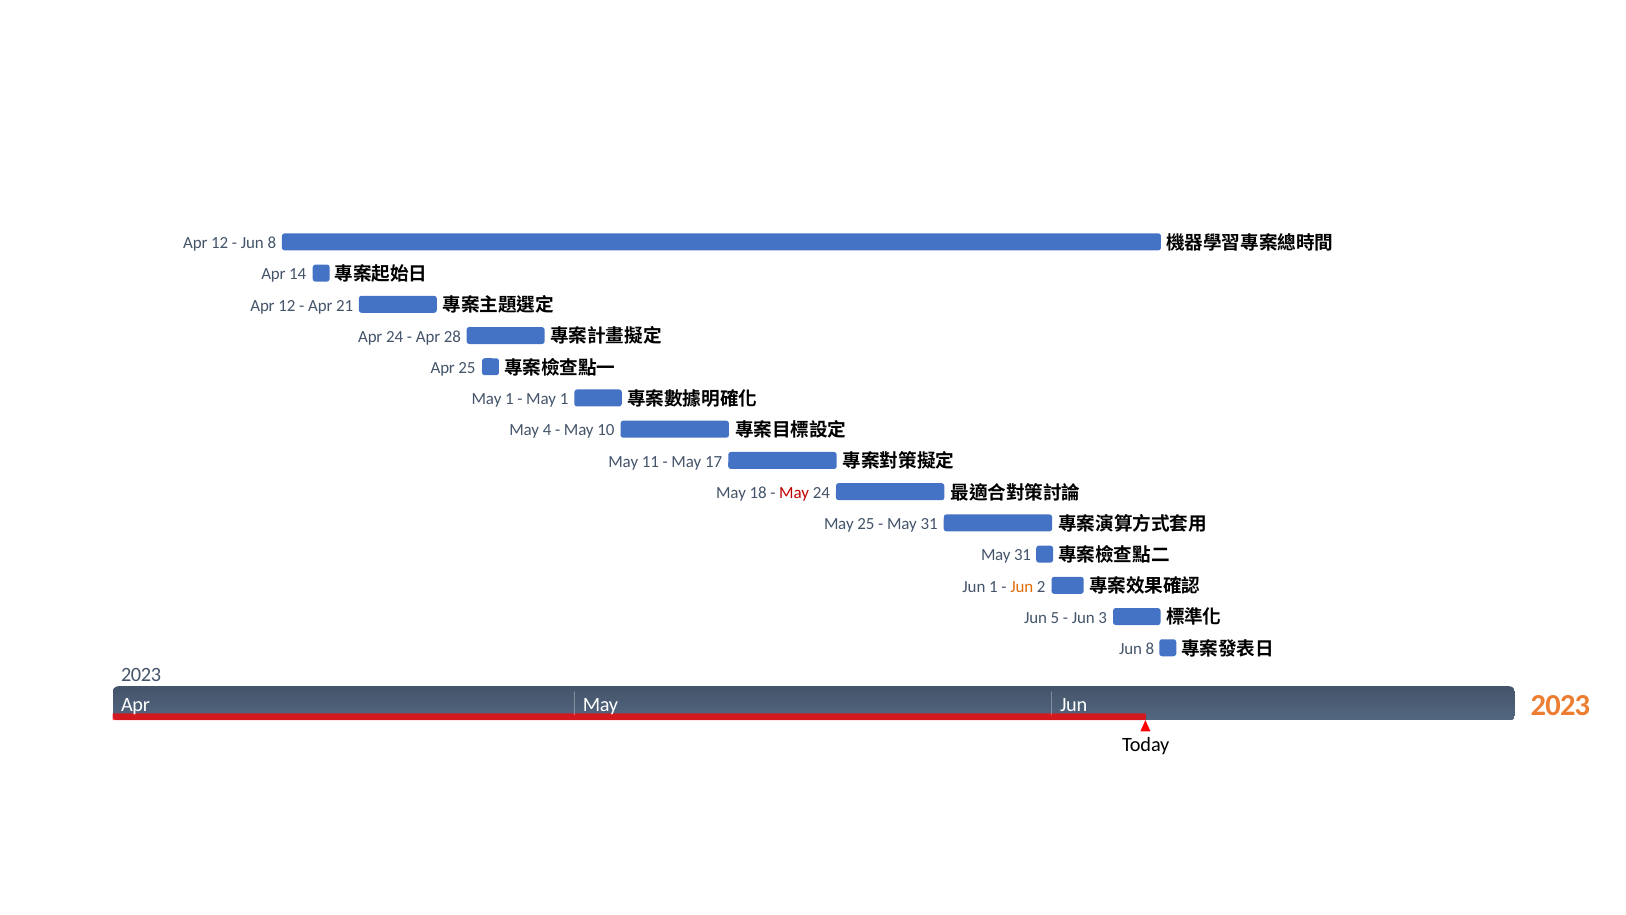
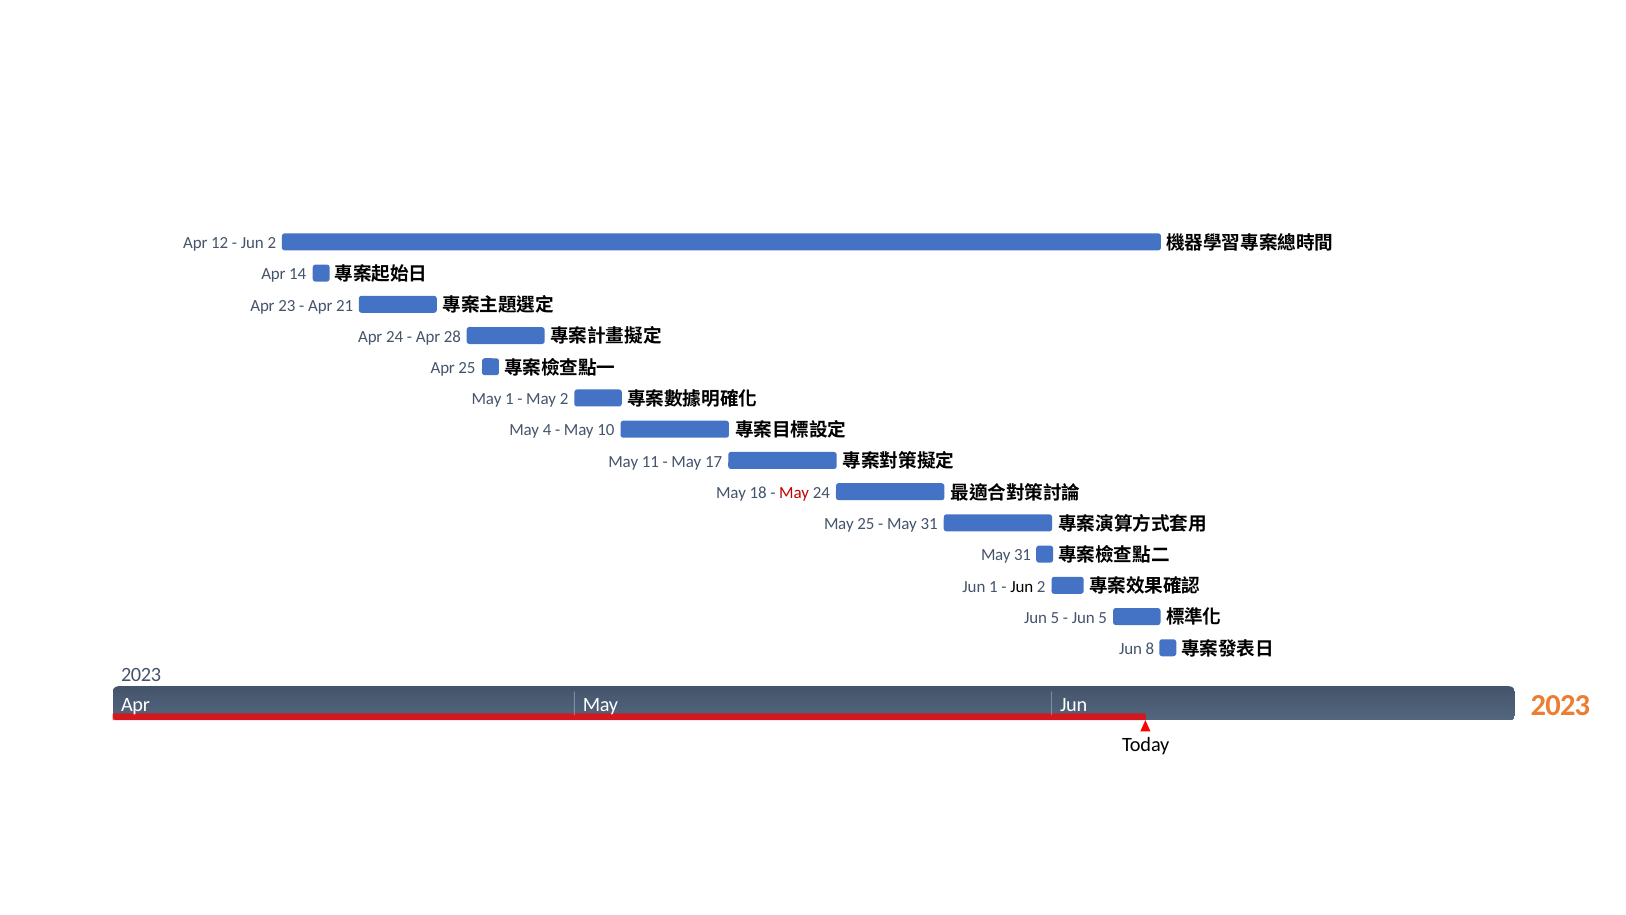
8 at (272, 243): 8 -> 2
12 at (287, 305): 12 -> 23
1 at (564, 399): 1 -> 2
Jun at (1022, 586) colour: orange -> black
3 at (1103, 617): 3 -> 5
